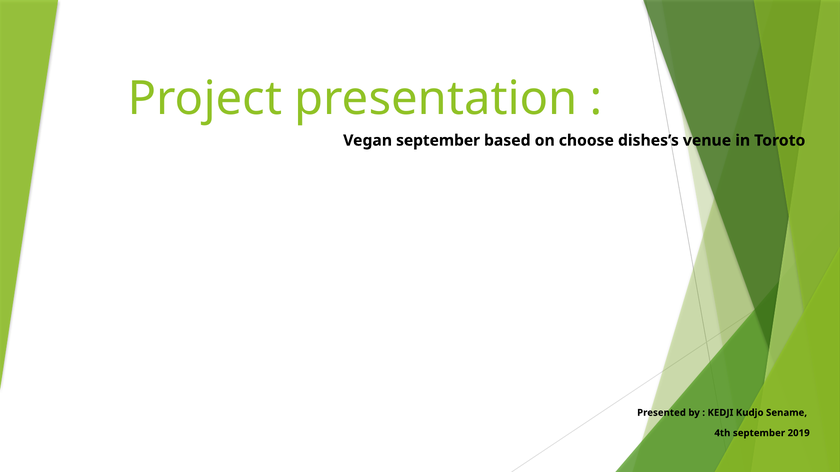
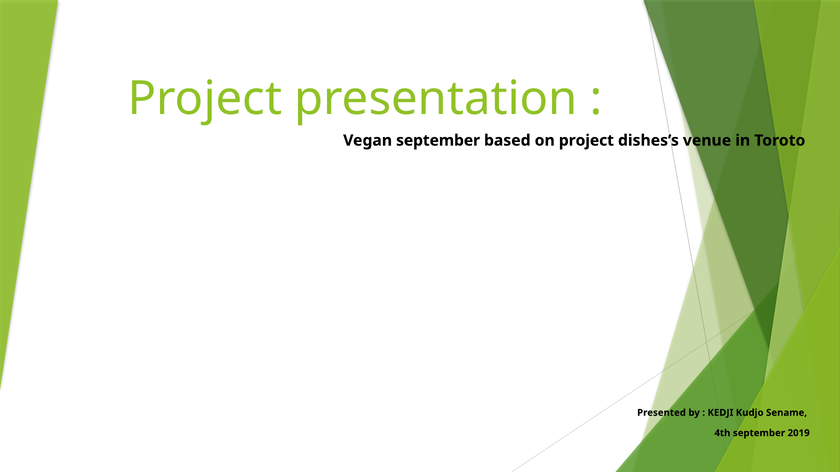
on choose: choose -> project
